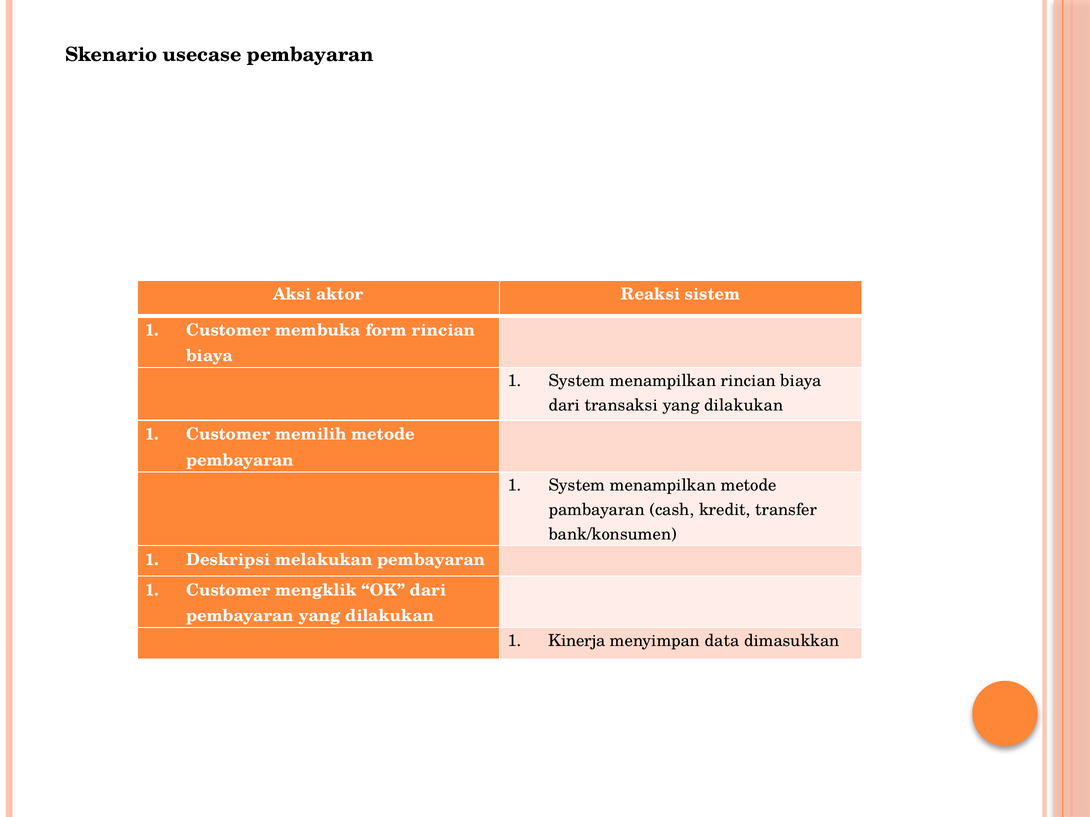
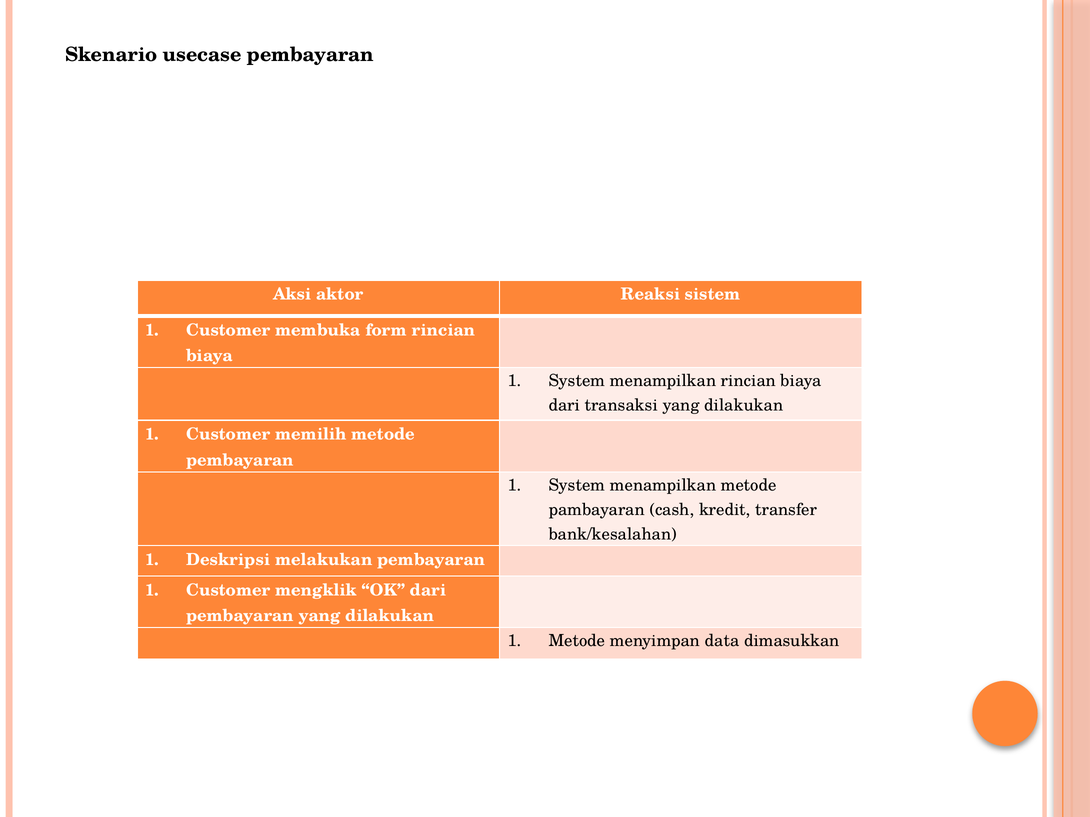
bank/konsumen: bank/konsumen -> bank/kesalahan
Kinerja at (577, 641): Kinerja -> Metode
